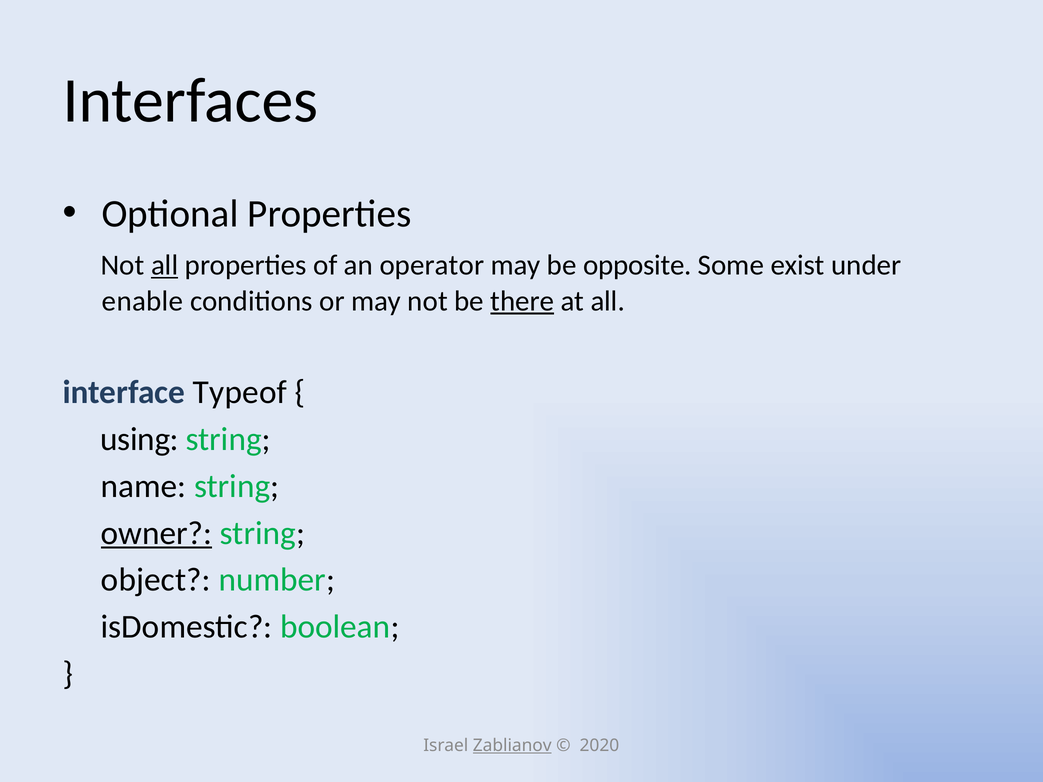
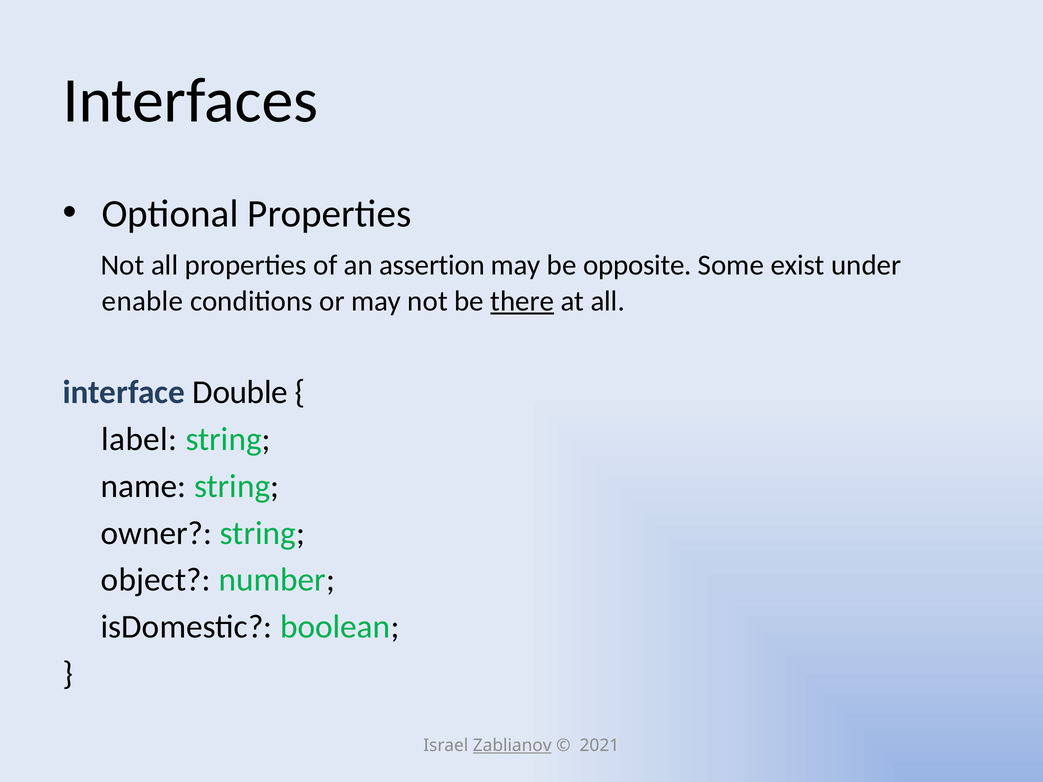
all at (165, 265) underline: present -> none
operator: operator -> assertion
Typeof: Typeof -> Double
using: using -> label
owner underline: present -> none
2020: 2020 -> 2021
